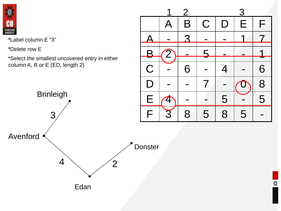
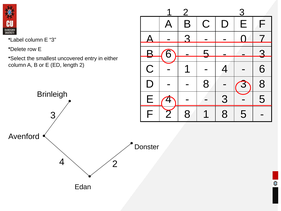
1 at (243, 39): 1 -> 0
B 2: 2 -> 6
1 at (262, 54): 1 -> 3
6 at (187, 69): 6 -> 1
7 at (206, 84): 7 -> 8
0 at (243, 84): 0 -> 3
5 at (225, 99): 5 -> 3
F 3: 3 -> 2
5 at (206, 114): 5 -> 1
